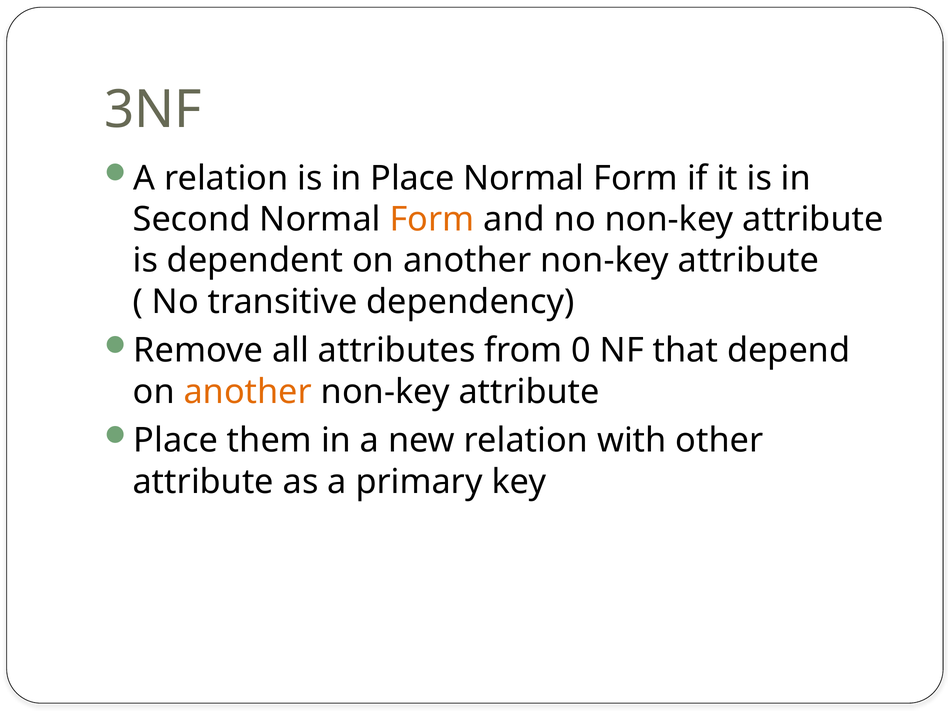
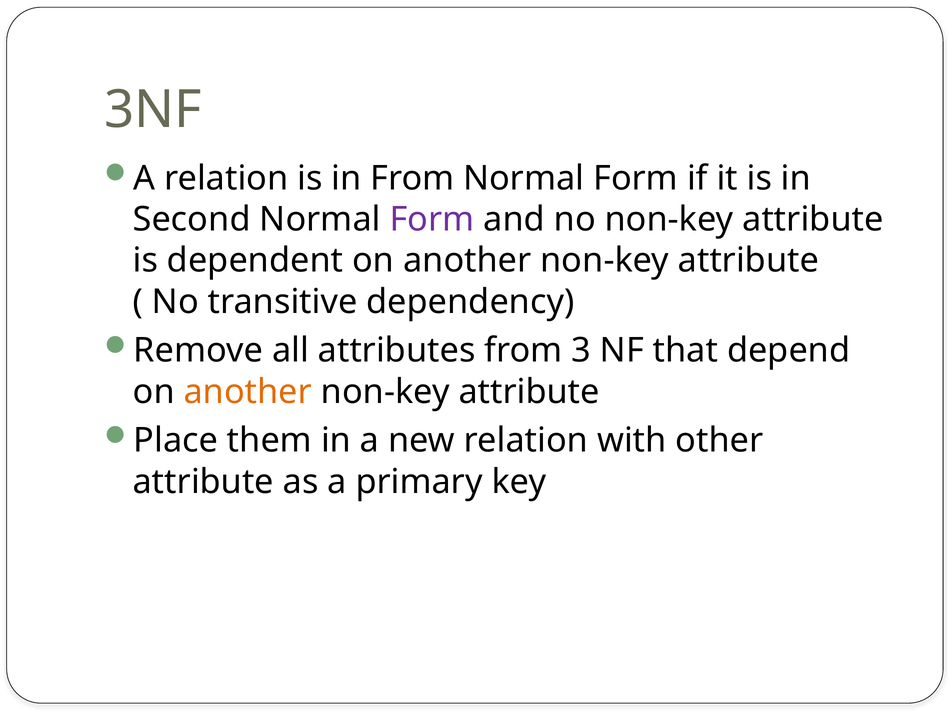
in Place: Place -> From
Form at (432, 219) colour: orange -> purple
0: 0 -> 3
